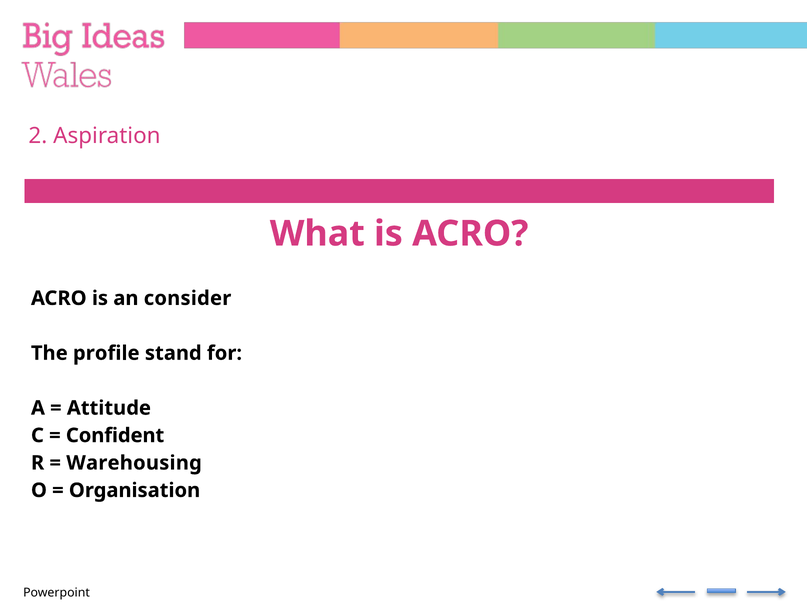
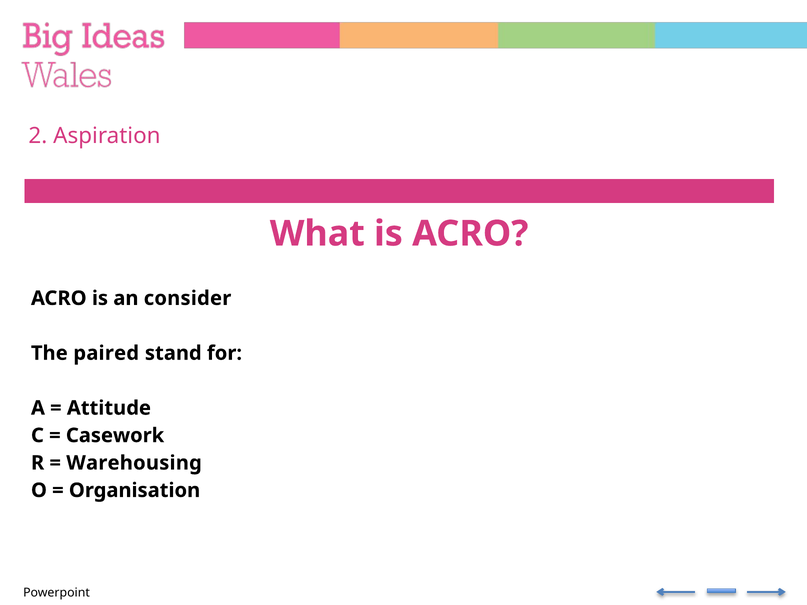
profile: profile -> paired
Confident: Confident -> Casework
